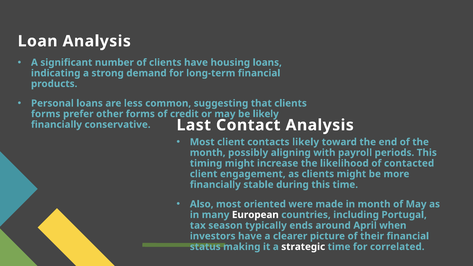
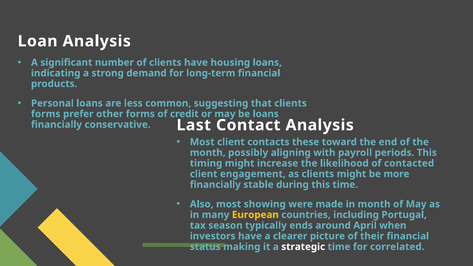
be likely: likely -> loans
contacts likely: likely -> these
oriented: oriented -> showing
European colour: white -> yellow
